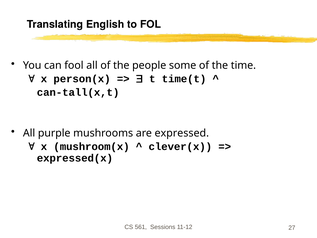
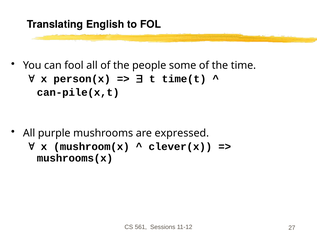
can-tall(x,t: can-tall(x,t -> can-pile(x,t
expressed(x: expressed(x -> mushrooms(x
